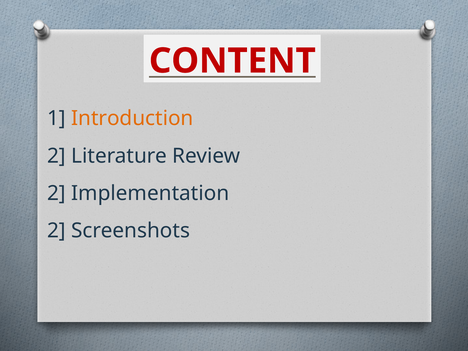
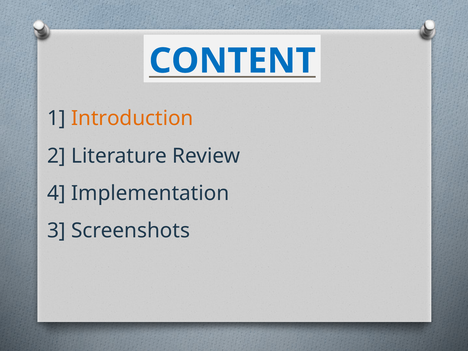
CONTENT colour: red -> blue
2 at (56, 193): 2 -> 4
2 at (56, 231): 2 -> 3
